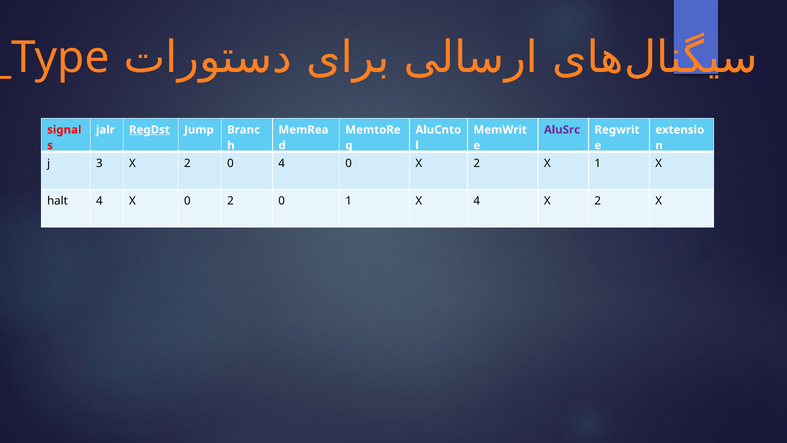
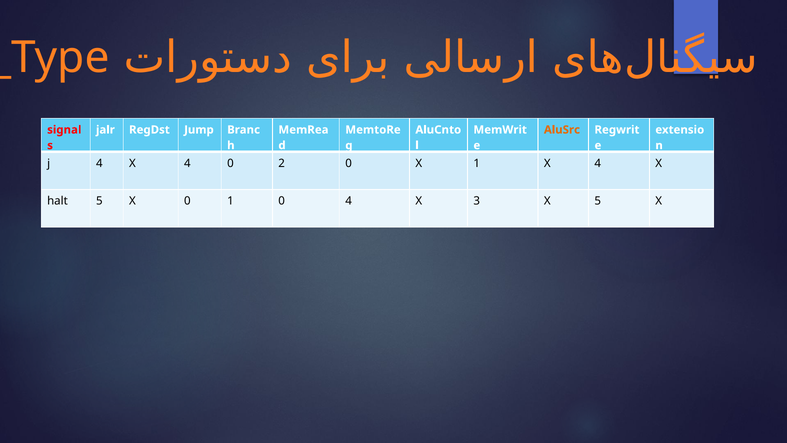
RegDst underline: present -> none
AluSrc colour: purple -> orange
j 3: 3 -> 4
2 at (187, 163): 2 -> 4
0 4: 4 -> 2
0 X 2: 2 -> 1
1 at (598, 163): 1 -> 4
halt 4: 4 -> 5
0 2: 2 -> 1
0 1: 1 -> 4
X 4: 4 -> 3
2 at (598, 201): 2 -> 5
